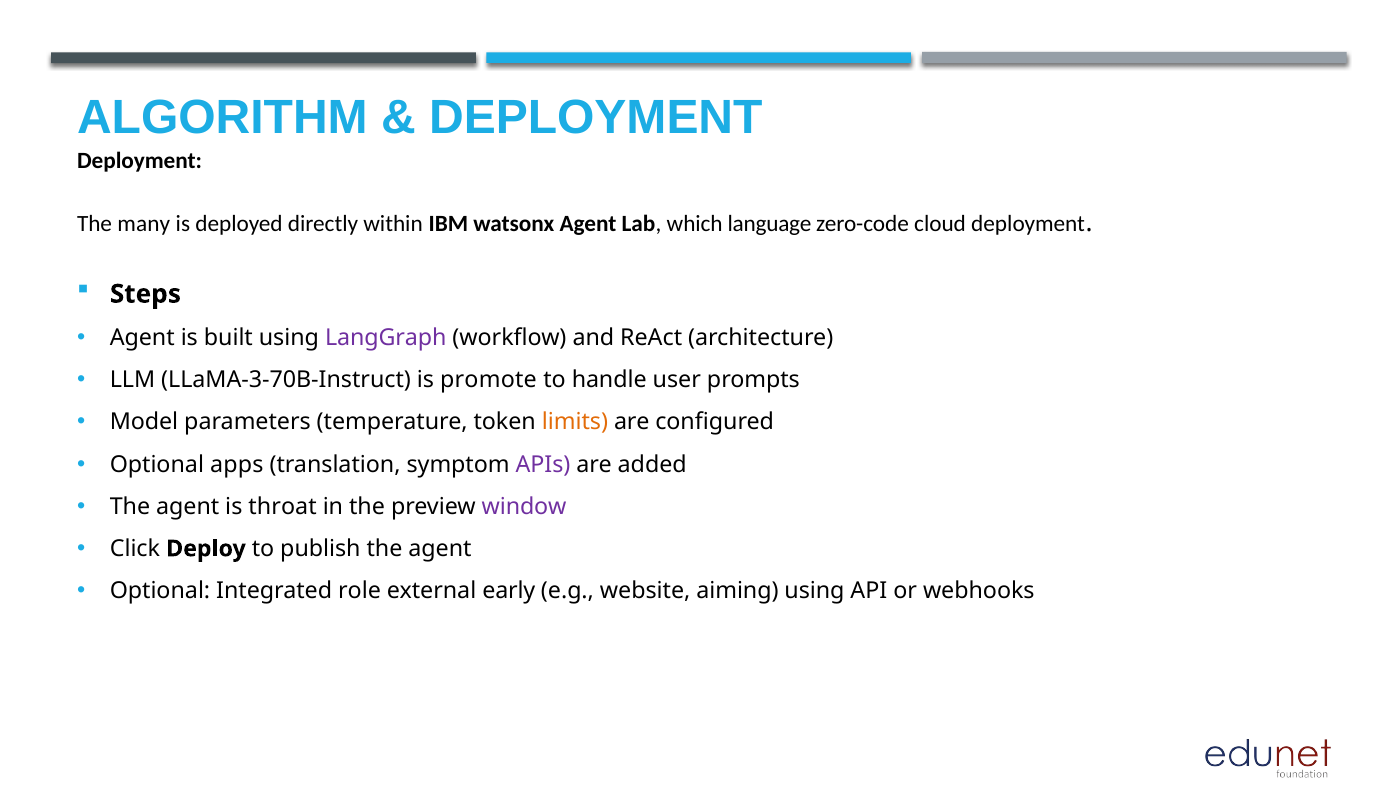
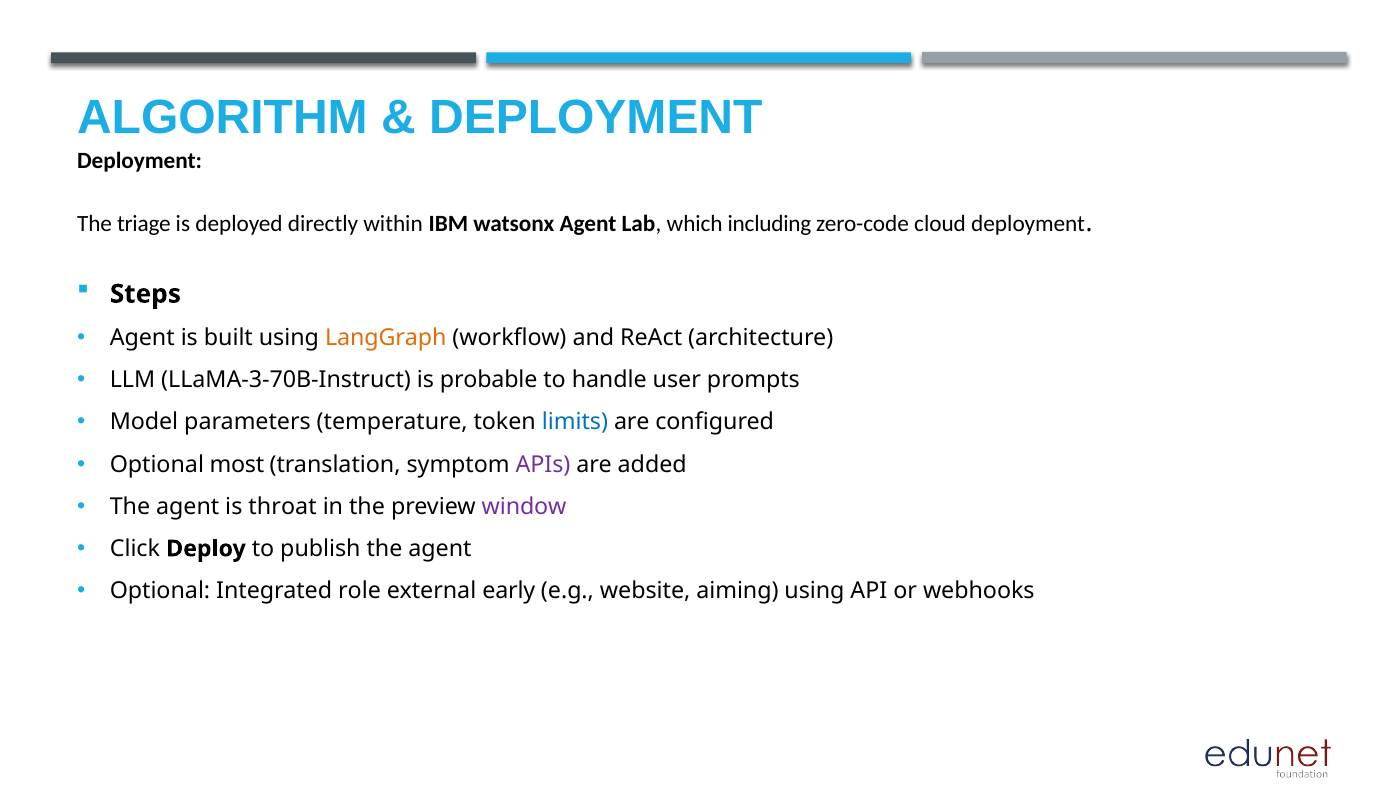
many: many -> triage
language: language -> including
LangGraph colour: purple -> orange
promote: promote -> probable
limits colour: orange -> blue
apps: apps -> most
